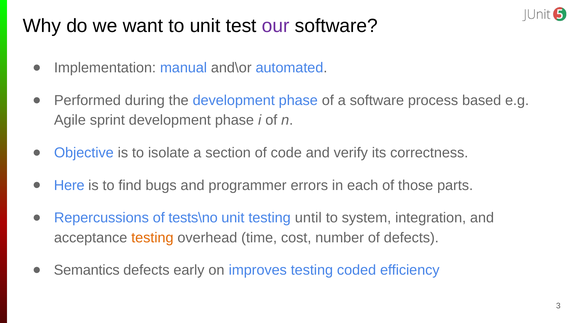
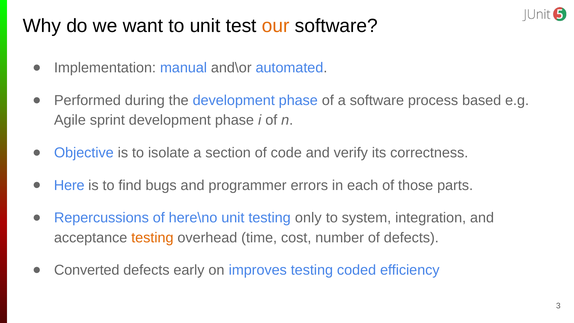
our colour: purple -> orange
tests\no: tests\no -> here\no
until: until -> only
Semantics: Semantics -> Converted
